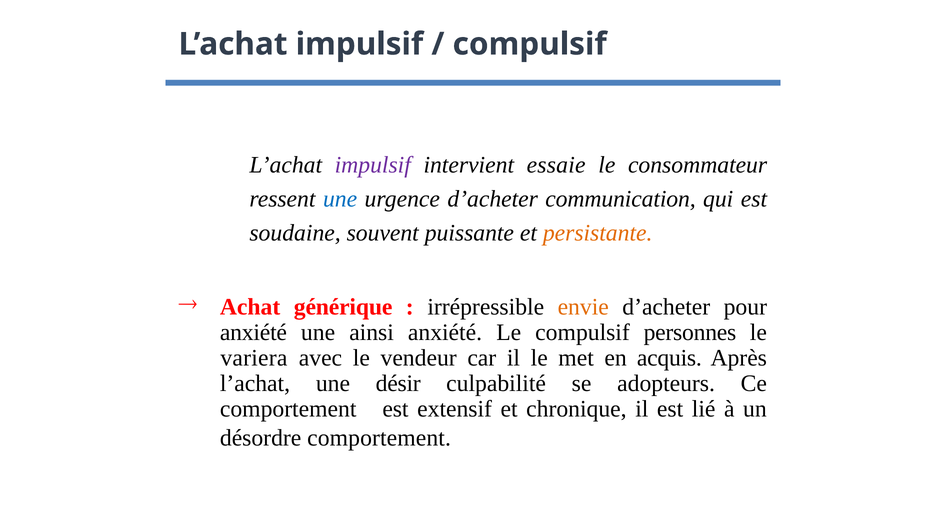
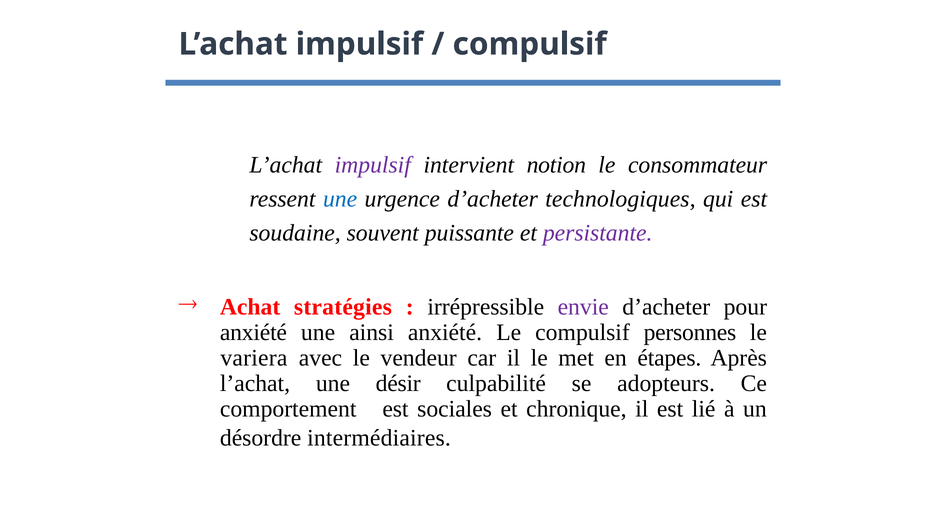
essaie: essaie -> notion
communication: communication -> technologiques
persistante colour: orange -> purple
générique: générique -> stratégies
envie colour: orange -> purple
acquis: acquis -> étapes
extensif: extensif -> sociales
désordre comportement: comportement -> intermédiaires
